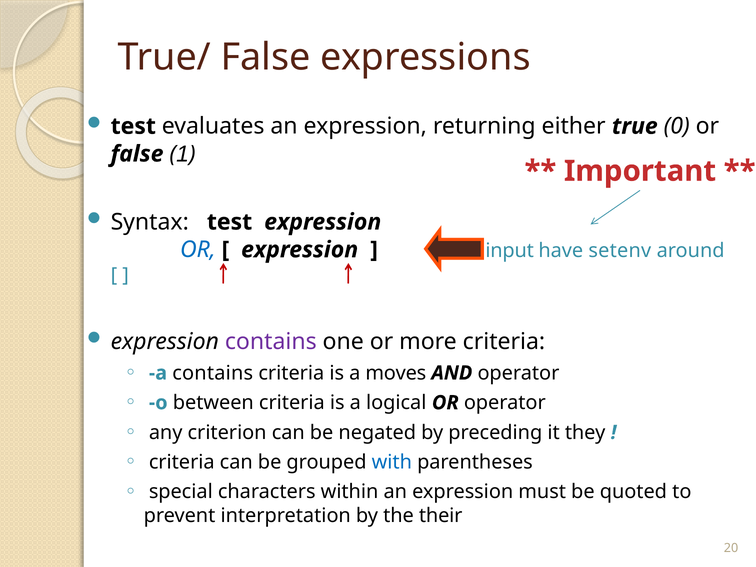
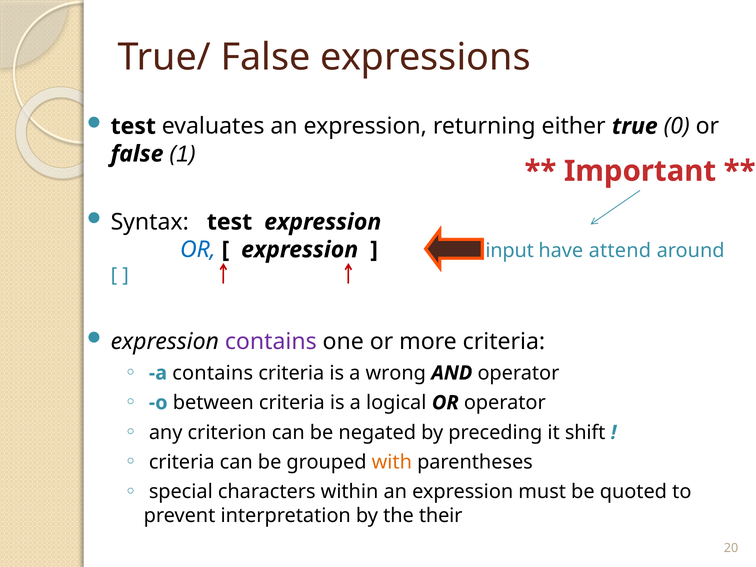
setenv: setenv -> attend
moves: moves -> wrong
they: they -> shift
with colour: blue -> orange
